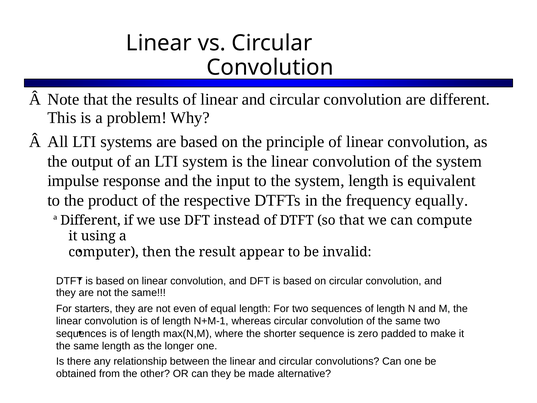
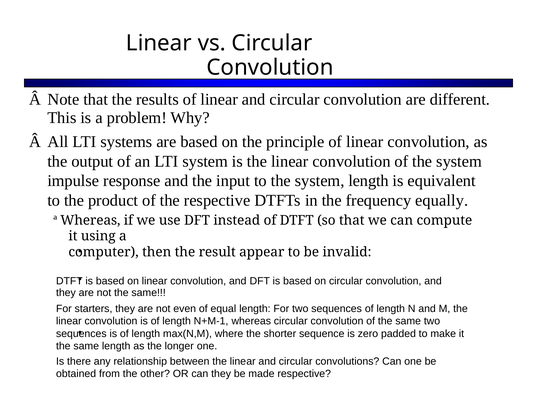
ª Different: Different -> Whereas
made alternative: alternative -> respective
